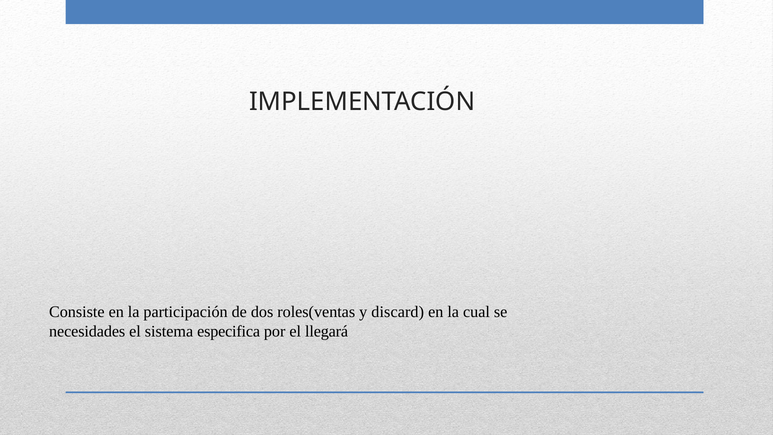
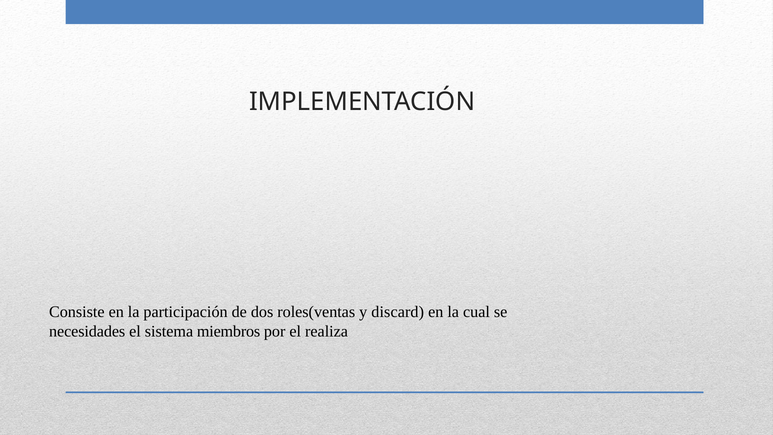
especifica: especifica -> miembros
llegará: llegará -> realiza
